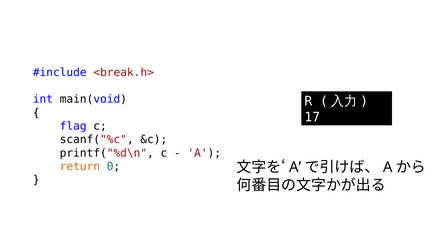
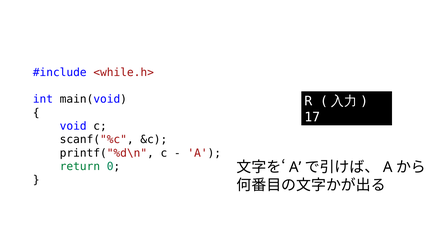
<break.h>: <break.h> -> <while.h>
flag: flag -> void
return colour: orange -> green
